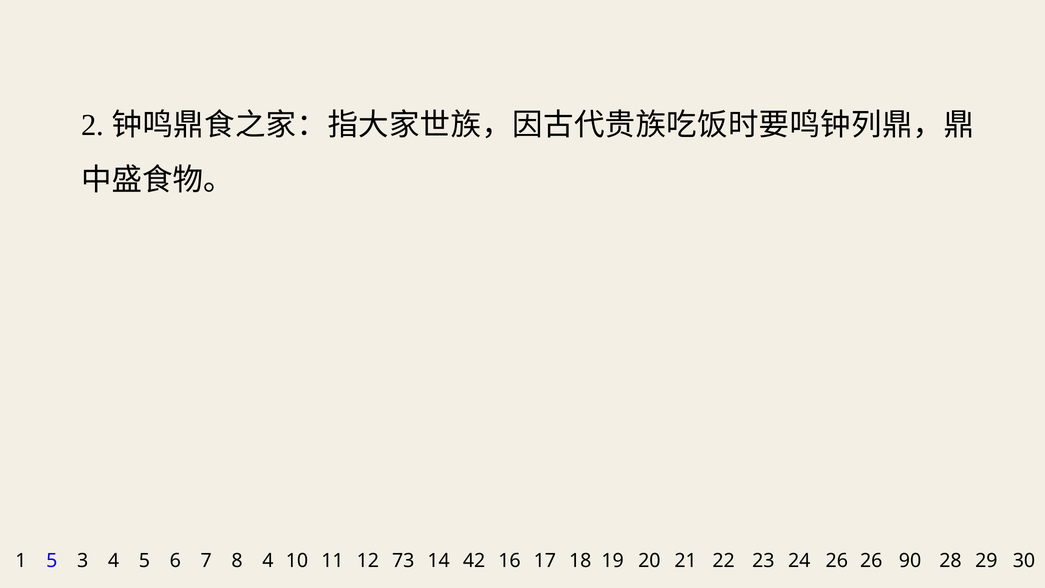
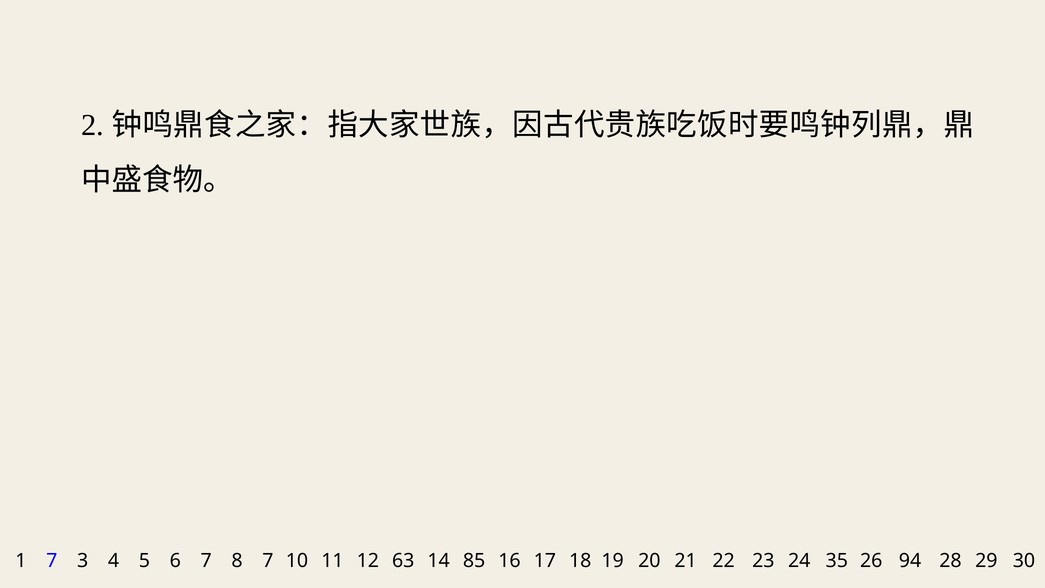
1 5: 5 -> 7
8 4: 4 -> 7
73: 73 -> 63
42: 42 -> 85
24 26: 26 -> 35
90: 90 -> 94
